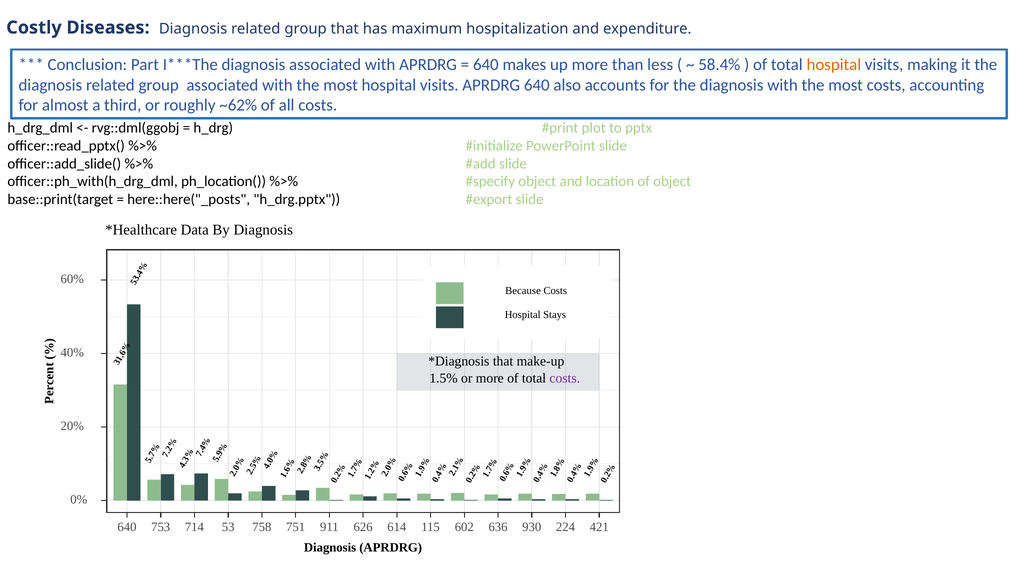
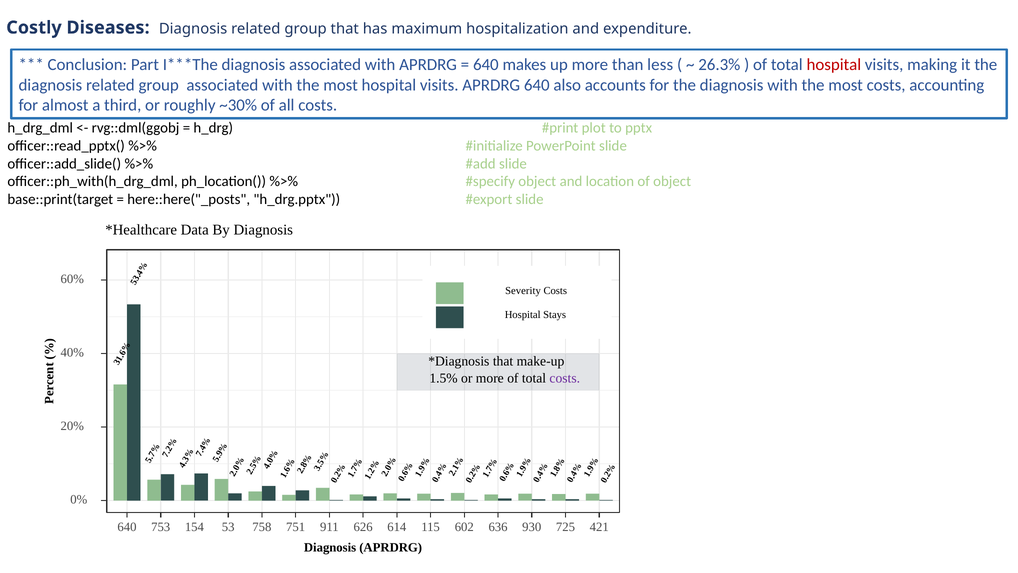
58.4%: 58.4% -> 26.3%
hospital at (834, 65) colour: orange -> red
~62%: ~62% -> ~30%
Because: Because -> Severity
714: 714 -> 154
224: 224 -> 725
